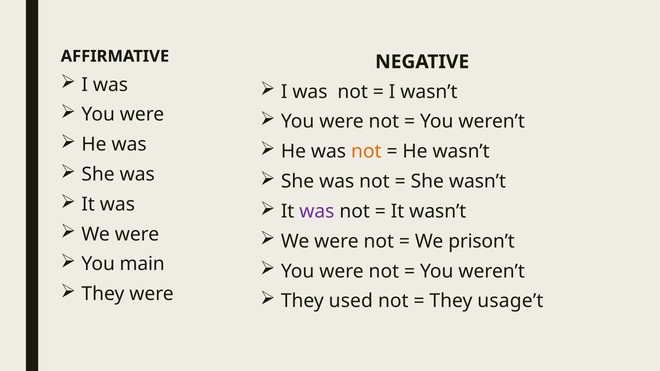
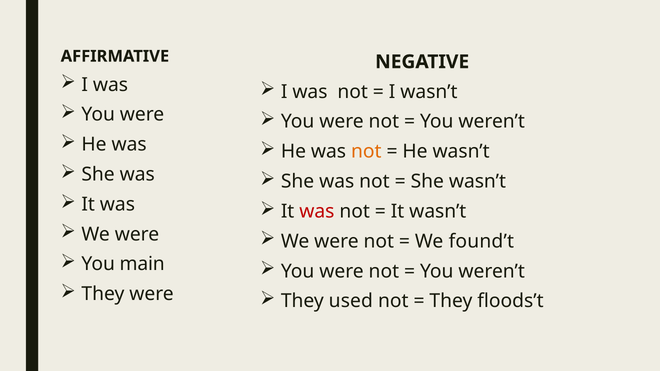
was at (317, 212) colour: purple -> red
prison’t: prison’t -> found’t
usage’t: usage’t -> floods’t
